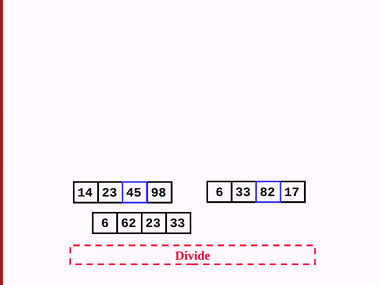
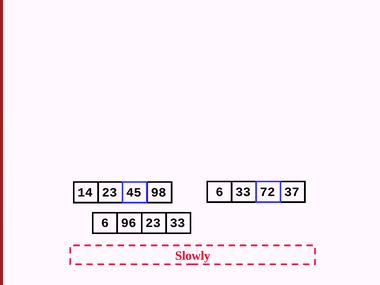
82: 82 -> 72
17: 17 -> 37
62: 62 -> 96
Divide: Divide -> Slowly
